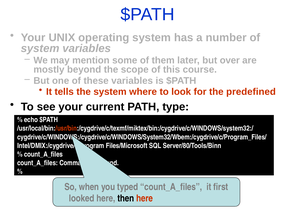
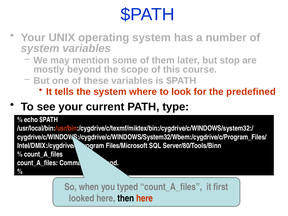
over: over -> stop
